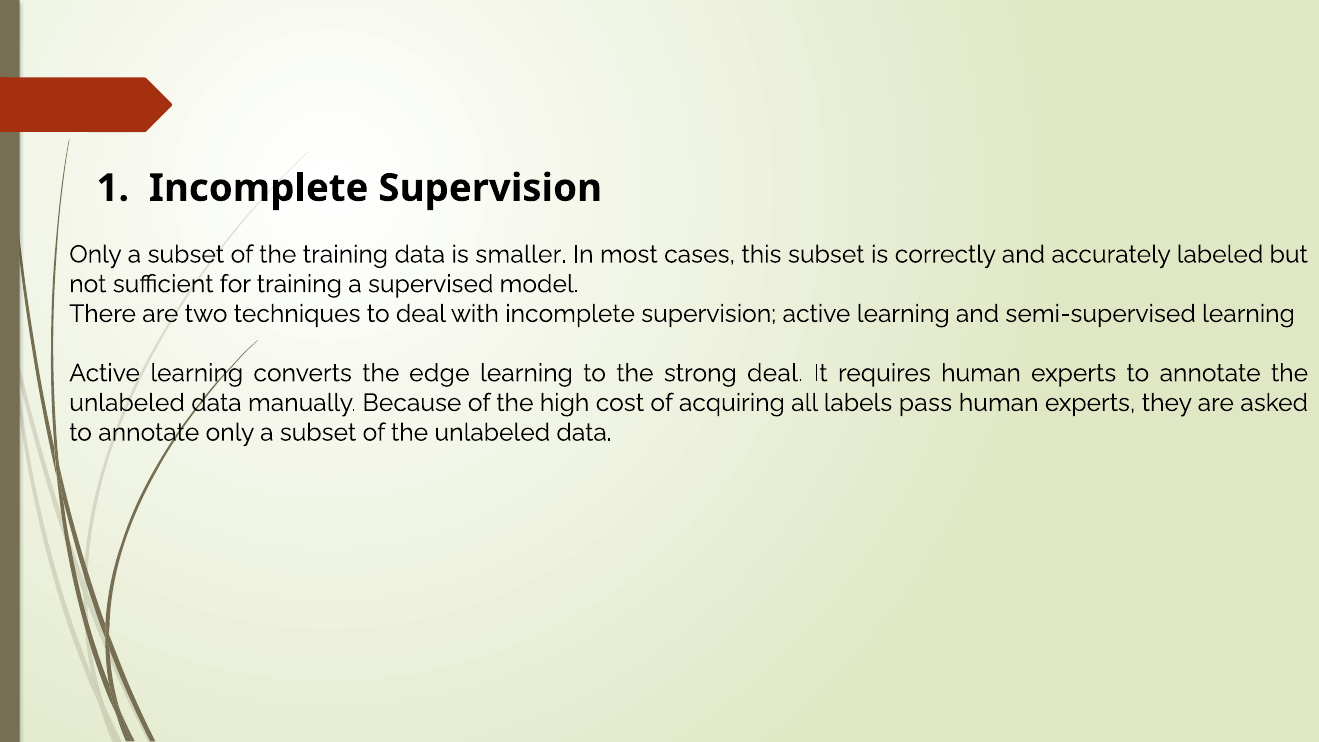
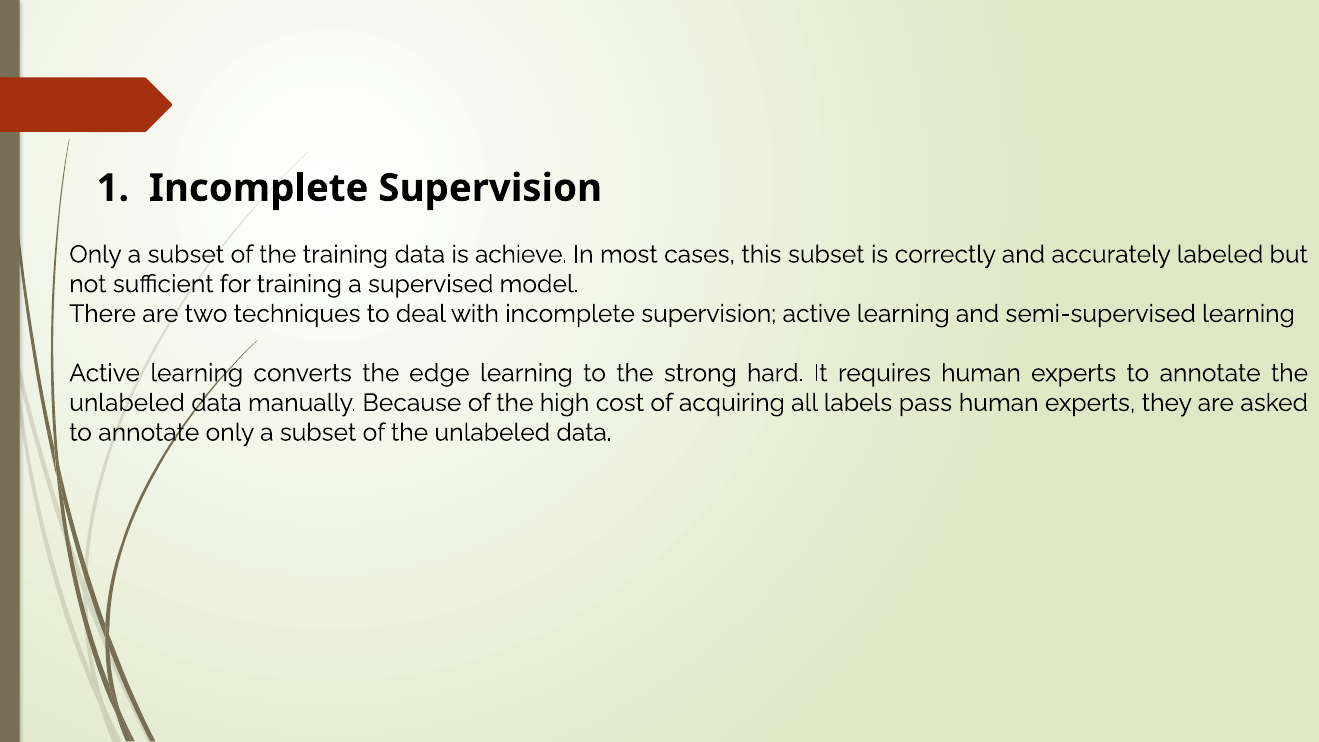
smaller: smaller -> achieve
strong deal: deal -> hard
